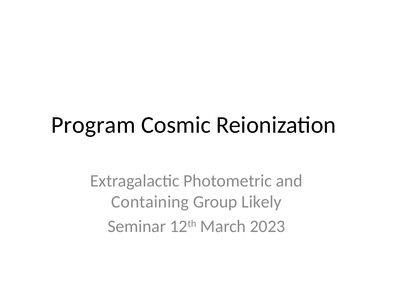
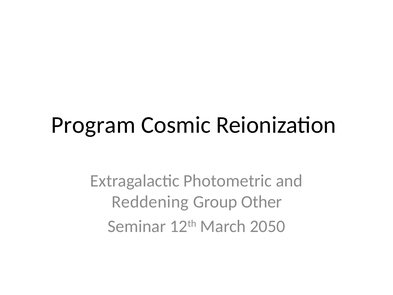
Containing: Containing -> Reddening
Likely: Likely -> Other
2023: 2023 -> 2050
